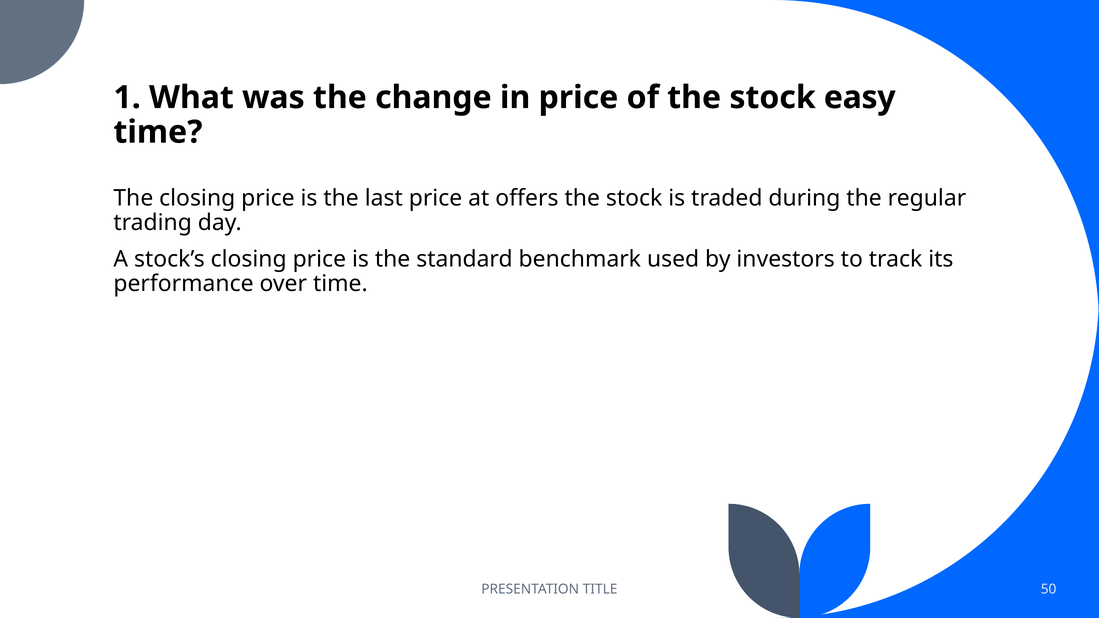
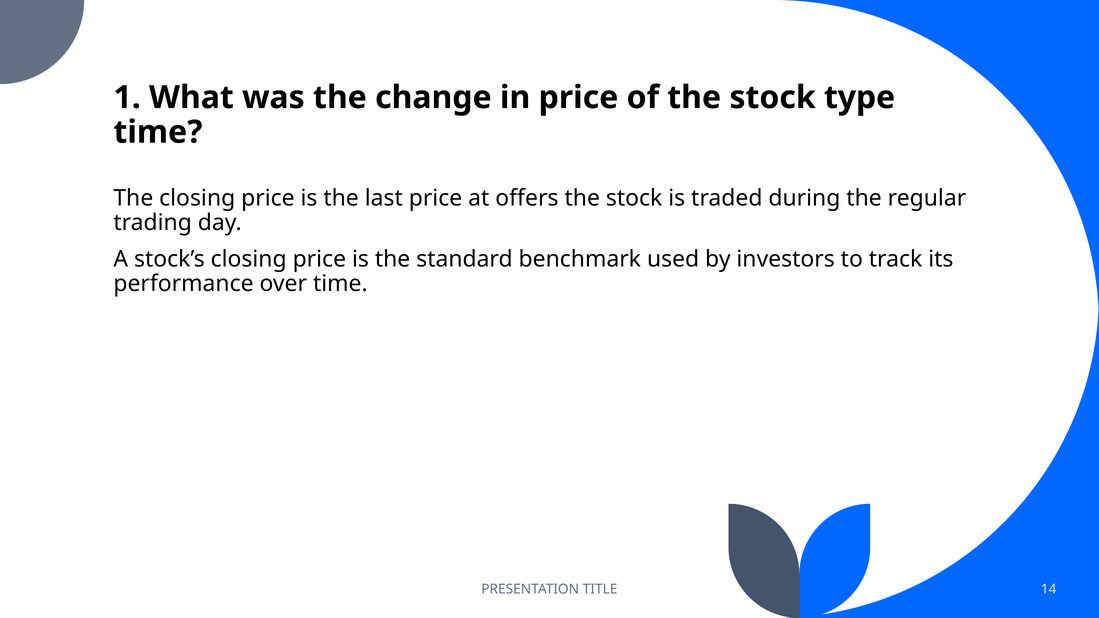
easy: easy -> type
50: 50 -> 14
